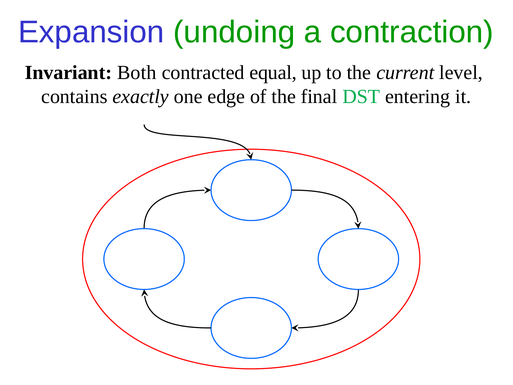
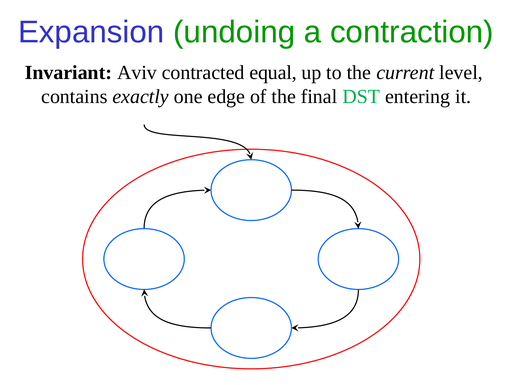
Both: Both -> Aviv
